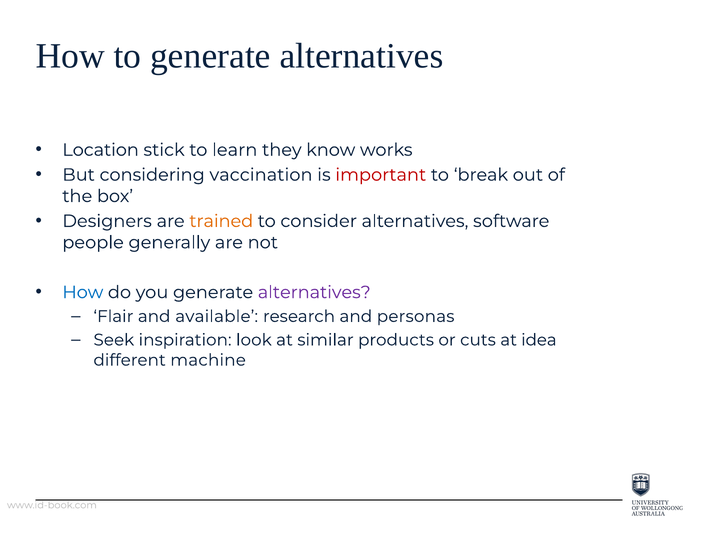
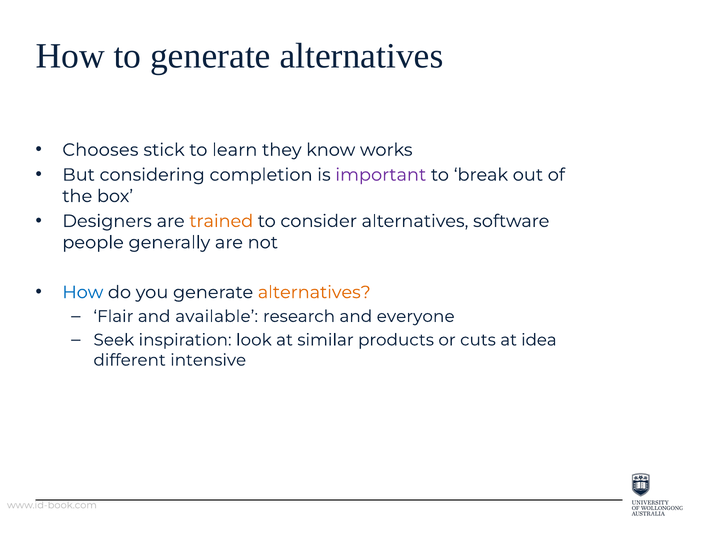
Location: Location -> Chooses
vaccination: vaccination -> completion
important colour: red -> purple
alternatives at (314, 292) colour: purple -> orange
personas: personas -> everyone
machine: machine -> intensive
